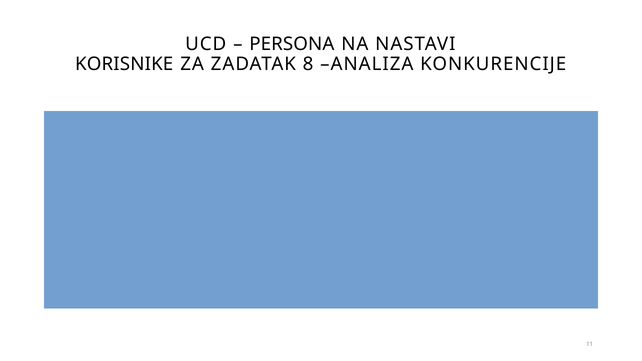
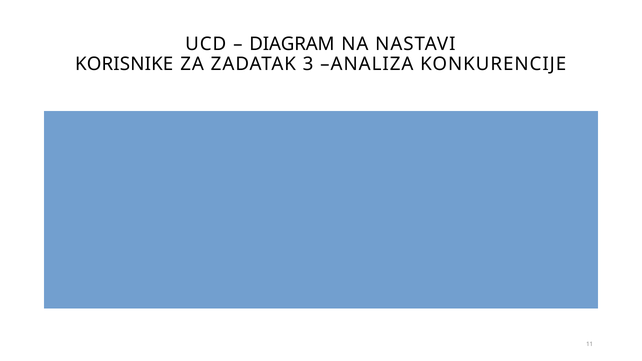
PERSONA: PERSONA -> DIAGRAM
8: 8 -> 3
